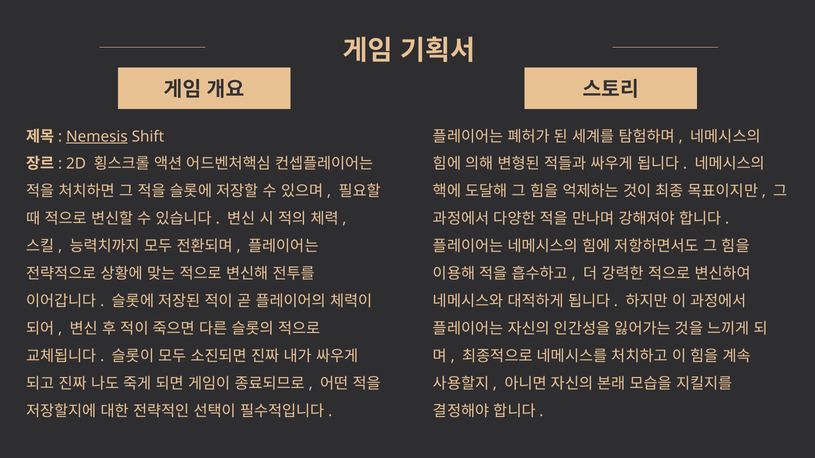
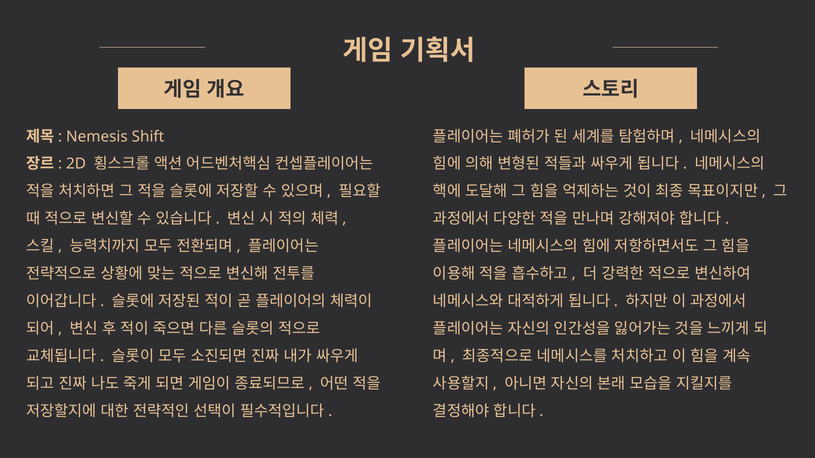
Nemesis underline: present -> none
